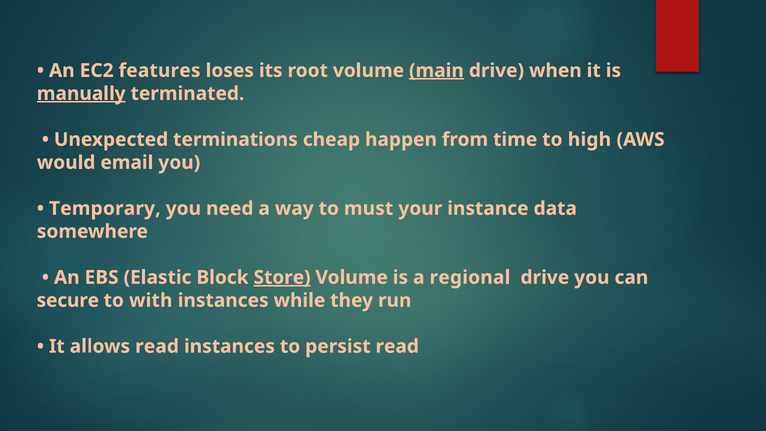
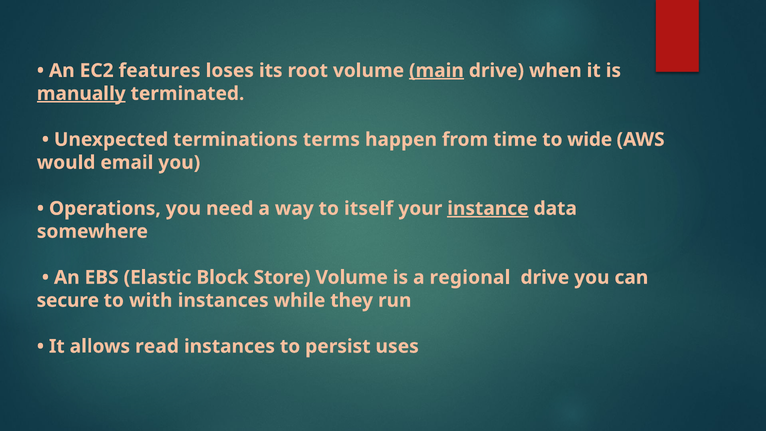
cheap: cheap -> terms
high: high -> wide
Temporary: Temporary -> Operations
must: must -> itself
instance underline: none -> present
Store underline: present -> none
persist read: read -> uses
